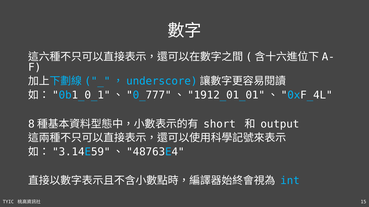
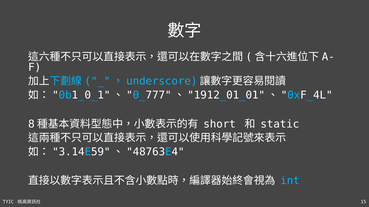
output: output -> static
